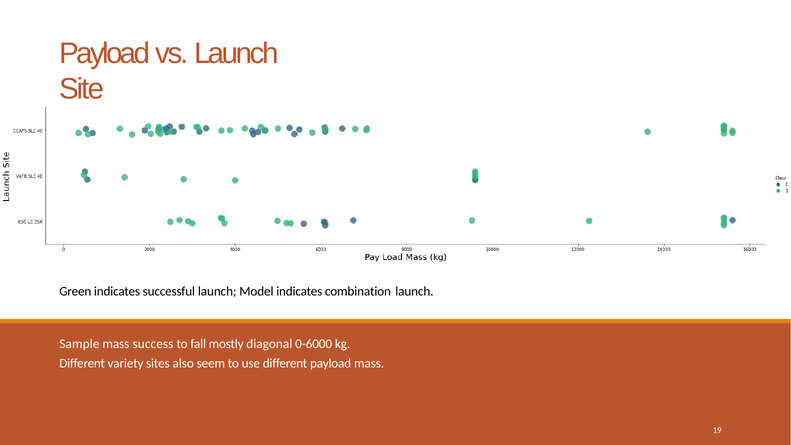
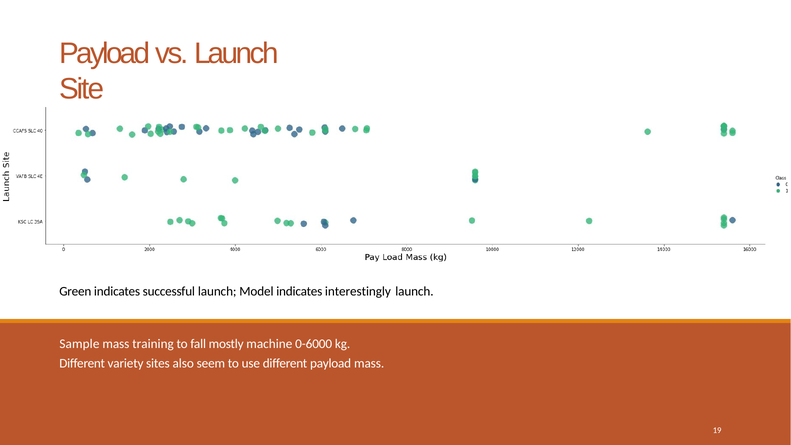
combination: combination -> interestingly
success: success -> training
diagonal: diagonal -> machine
